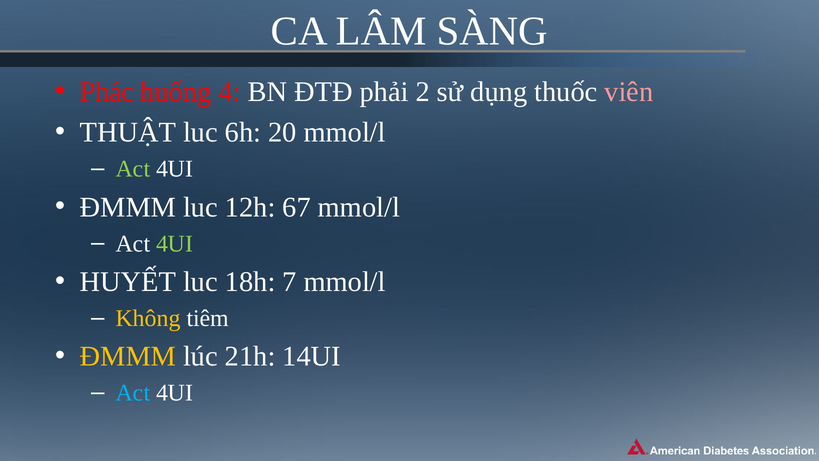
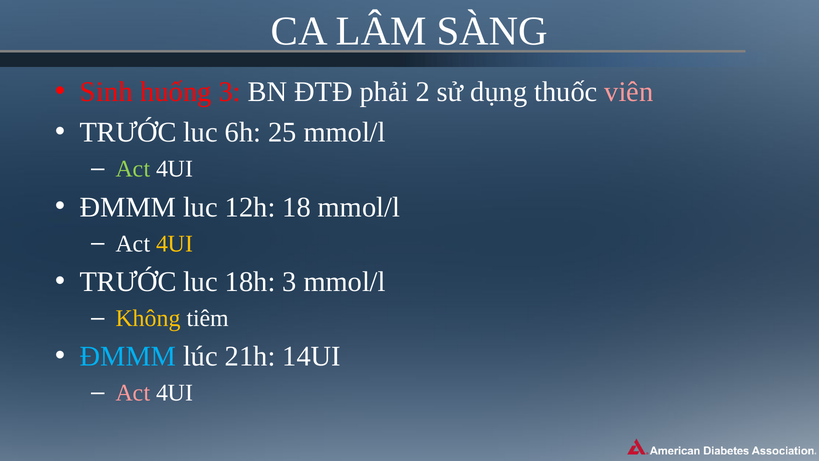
Phác: Phác -> Sinh
huống 4: 4 -> 3
THUẬT at (128, 132): THUẬT -> TRƯỚC
20: 20 -> 25
67: 67 -> 18
4UI at (175, 244) colour: light green -> yellow
HUYẾT at (128, 282): HUYẾT -> TRƯỚC
18h 7: 7 -> 3
ĐMMM at (128, 356) colour: yellow -> light blue
Act at (133, 393) colour: light blue -> pink
